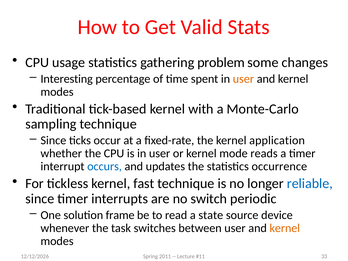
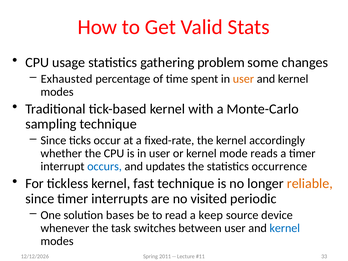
Interesting: Interesting -> Exhausted
application: application -> accordingly
reliable colour: blue -> orange
switch: switch -> visited
frame: frame -> bases
state: state -> keep
kernel at (285, 228) colour: orange -> blue
